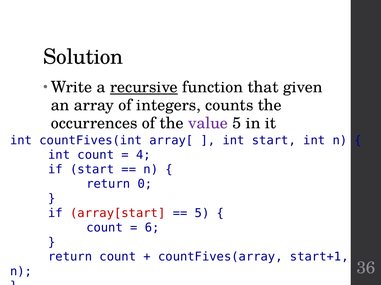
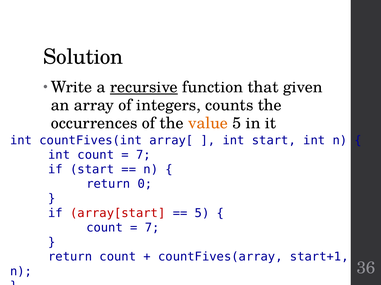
value colour: purple -> orange
4 at (143, 155): 4 -> 7
6 at (152, 228): 6 -> 7
